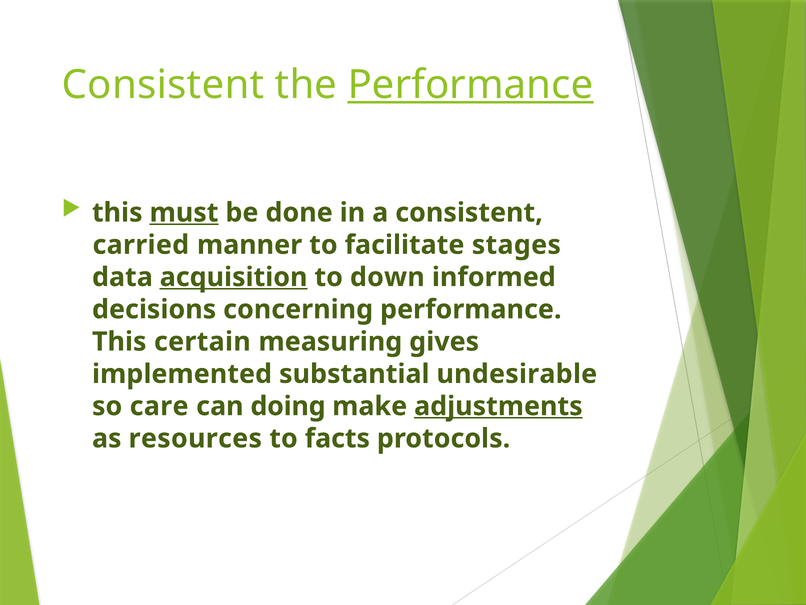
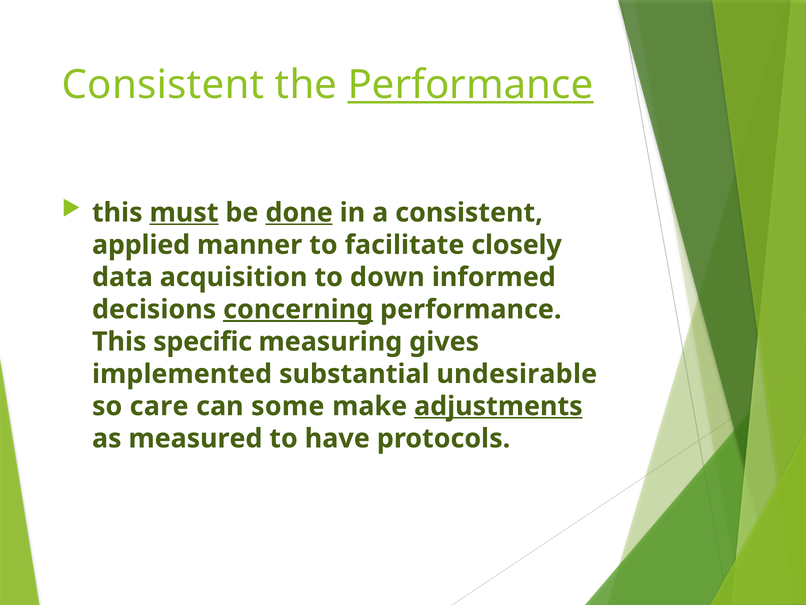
done underline: none -> present
carried: carried -> applied
stages: stages -> closely
acquisition underline: present -> none
concerning underline: none -> present
certain: certain -> specific
doing: doing -> some
resources: resources -> measured
facts: facts -> have
